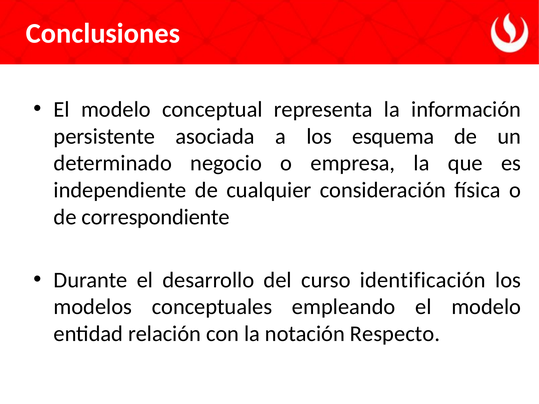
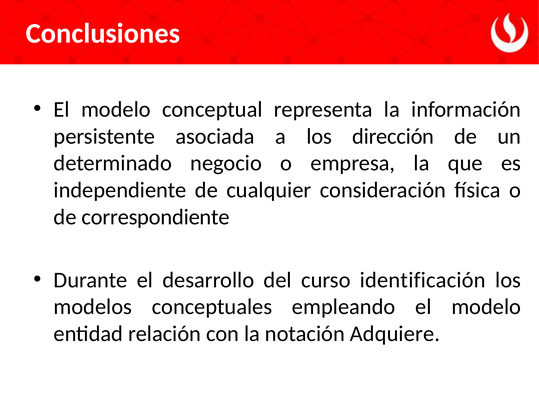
esquema: esquema -> dirección
Respecto: Respecto -> Adquiere
